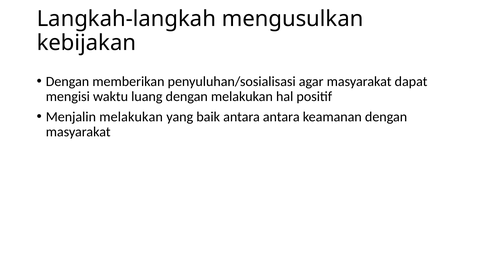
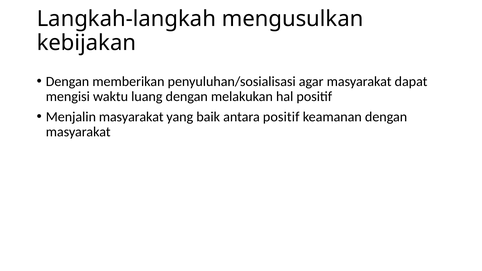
Menjalin melakukan: melakukan -> masyarakat
antara antara: antara -> positif
